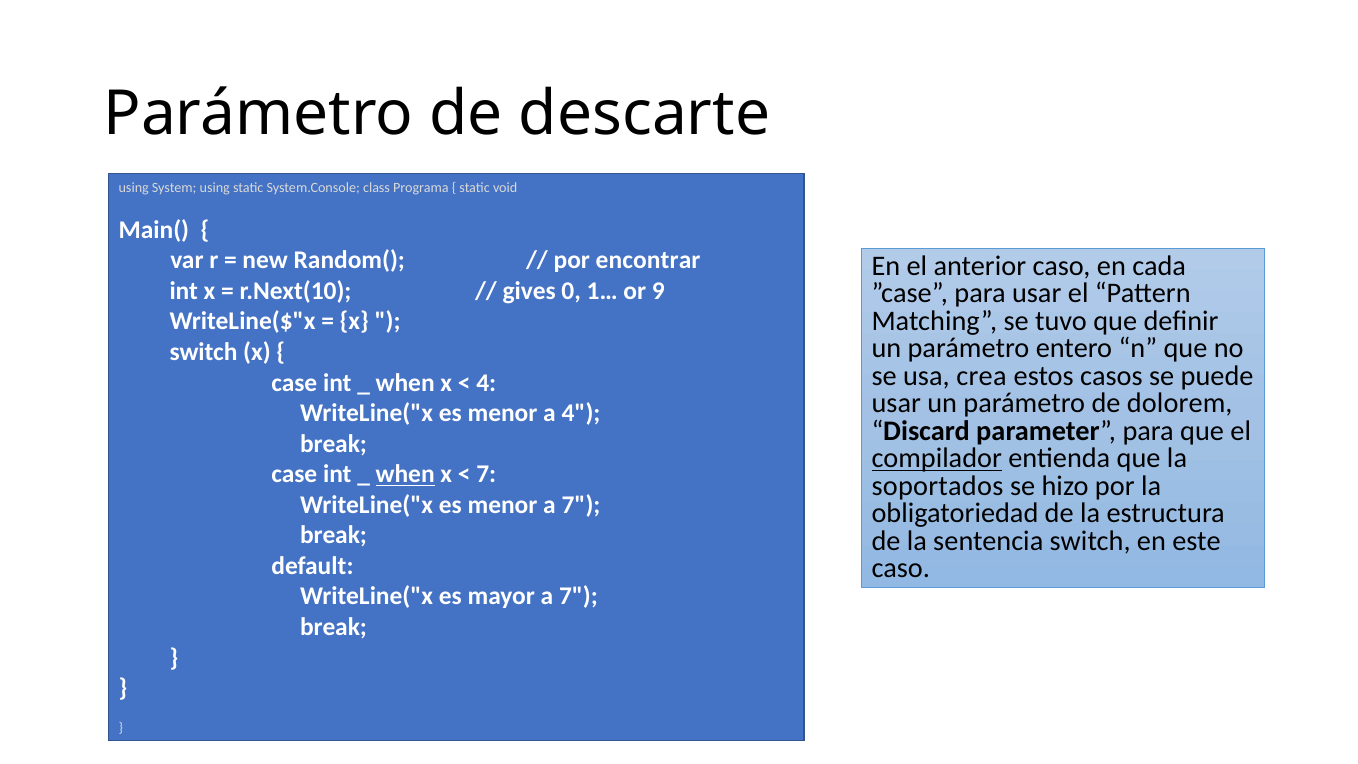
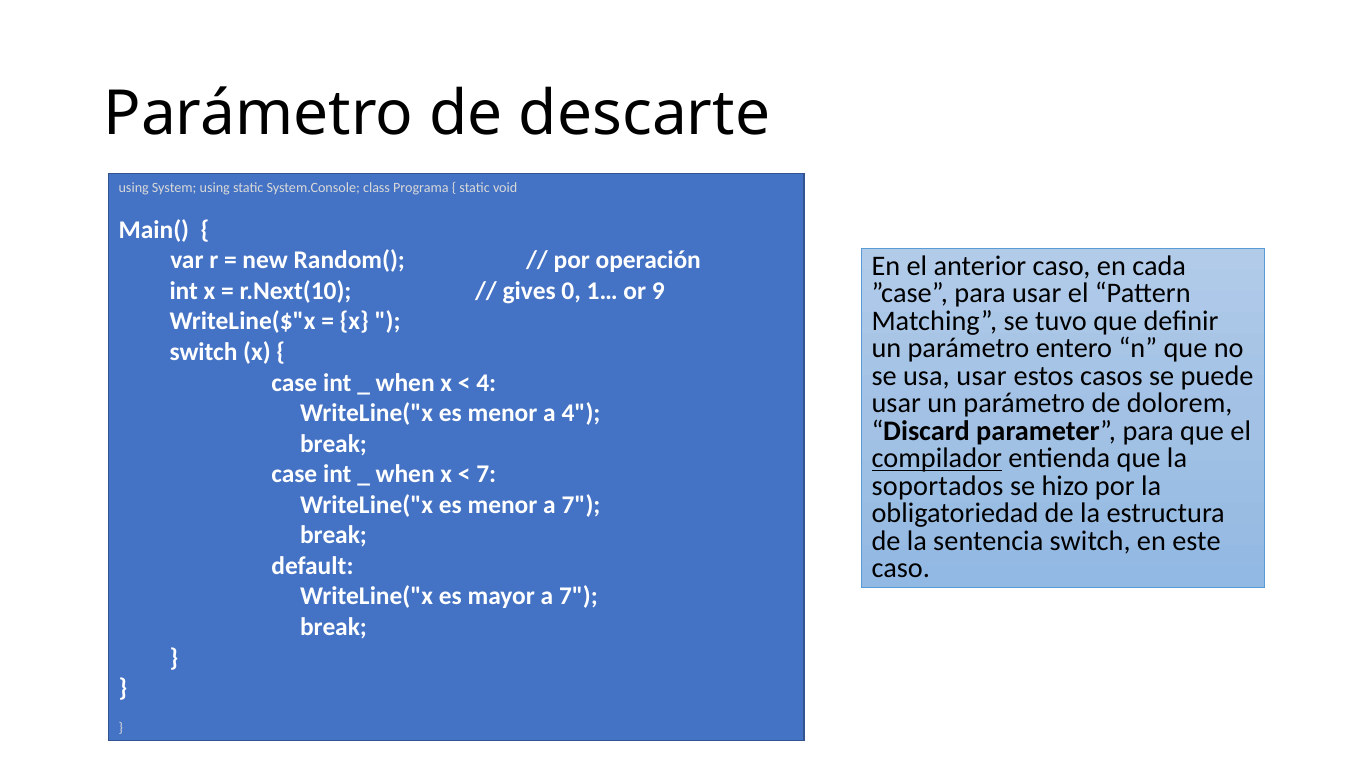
encontrar: encontrar -> operación
usa crea: crea -> usar
when at (405, 474) underline: present -> none
